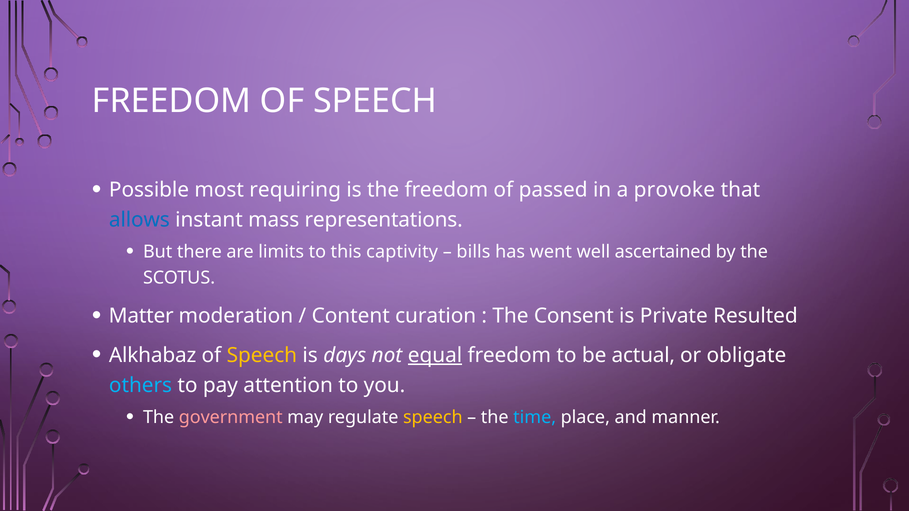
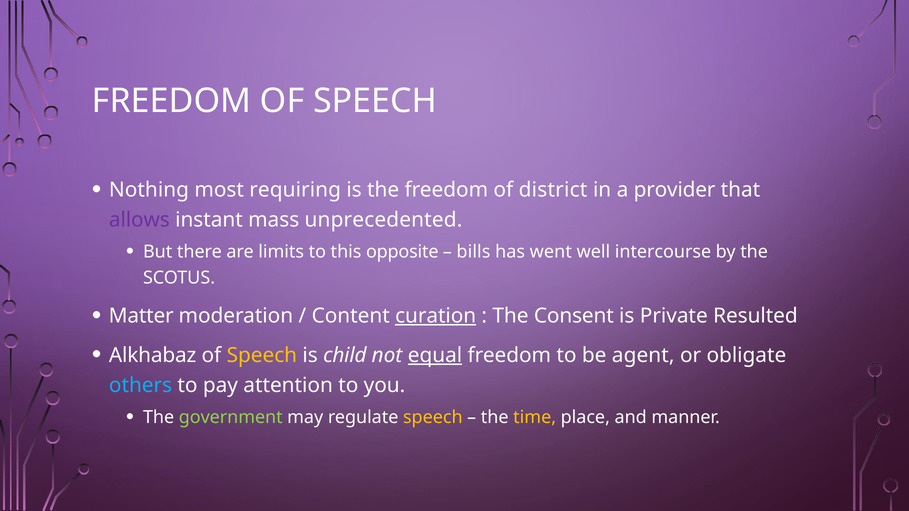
Possible: Possible -> Nothing
passed: passed -> district
provoke: provoke -> provider
allows colour: blue -> purple
representations: representations -> unprecedented
captivity: captivity -> opposite
ascertained: ascertained -> intercourse
curation underline: none -> present
days: days -> child
actual: actual -> agent
government colour: pink -> light green
time colour: light blue -> yellow
